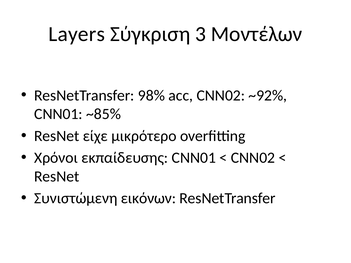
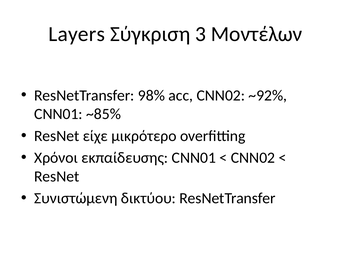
εικόνων: εικόνων -> δικτύου
